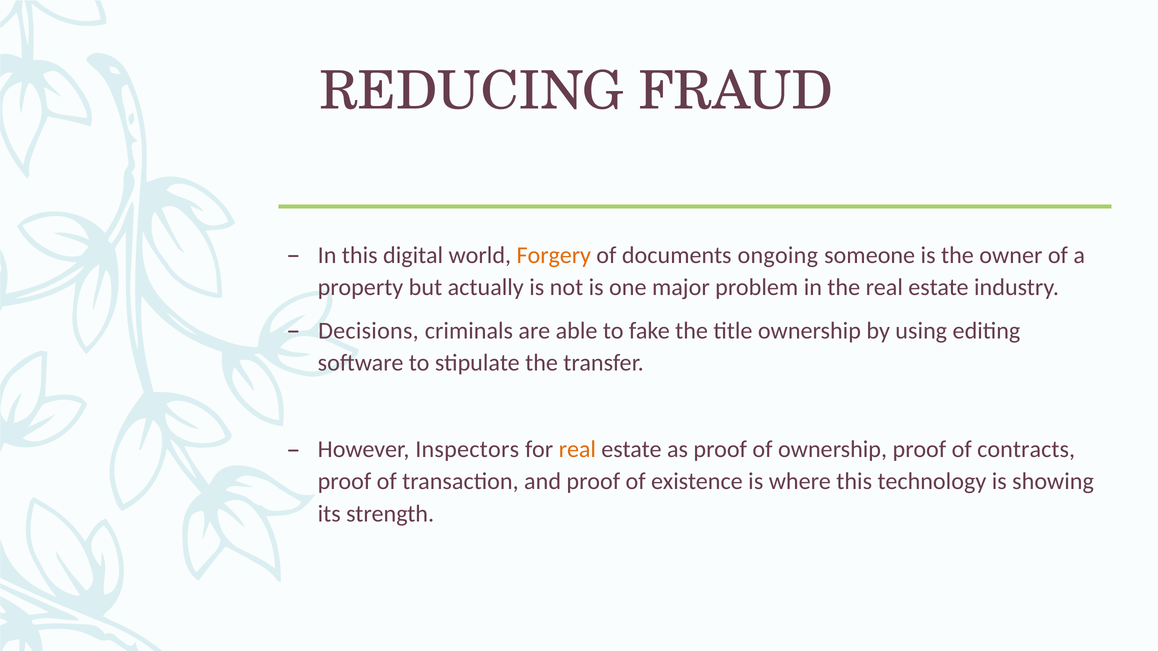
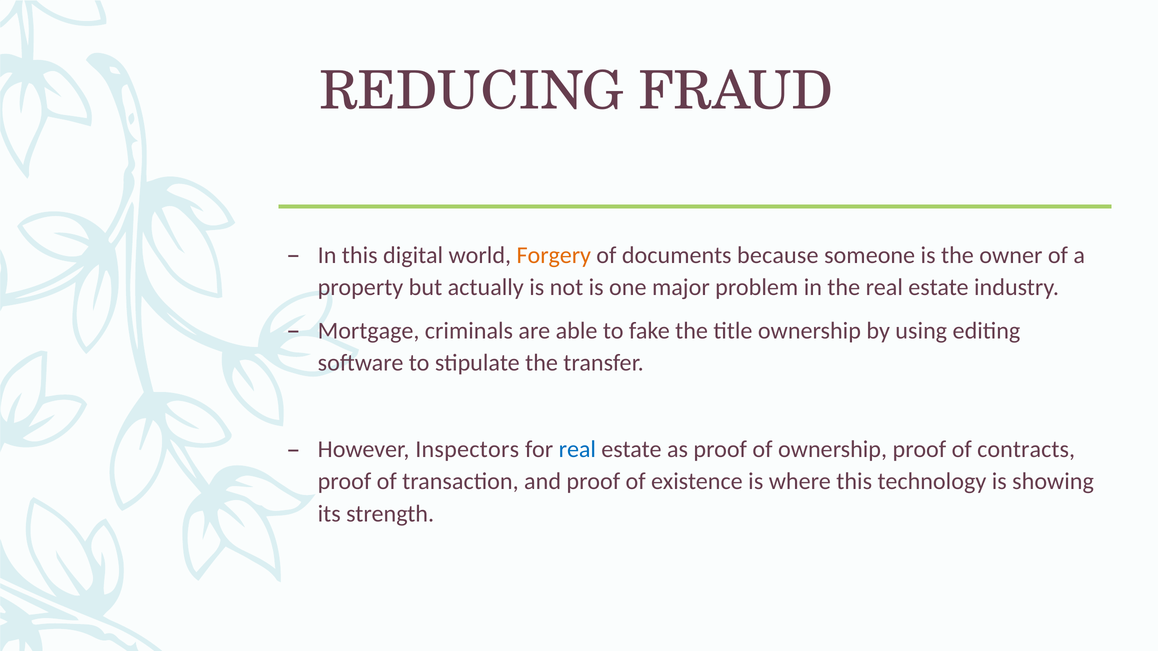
ongoing: ongoing -> because
Decisions: Decisions -> Mortgage
real at (577, 450) colour: orange -> blue
